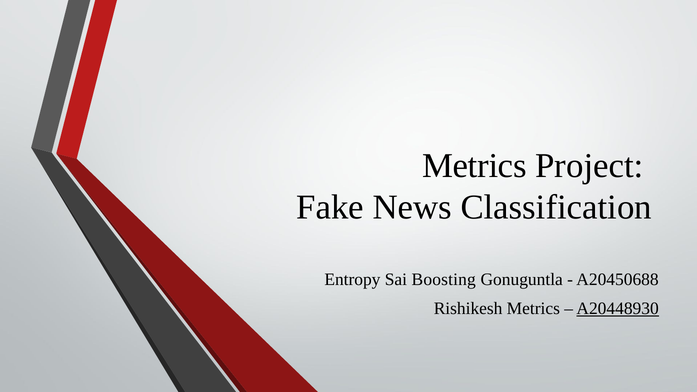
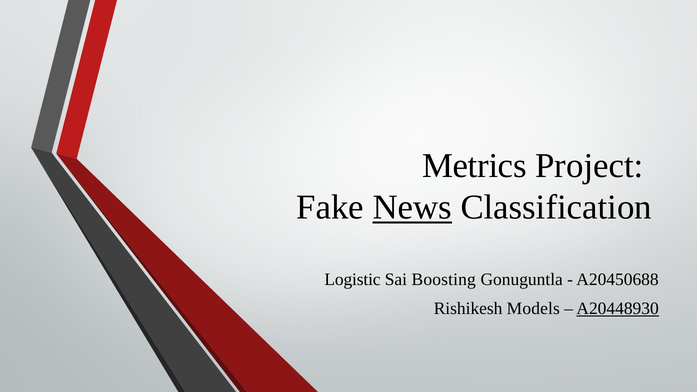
News underline: none -> present
Entropy: Entropy -> Logistic
Rishikesh Metrics: Metrics -> Models
